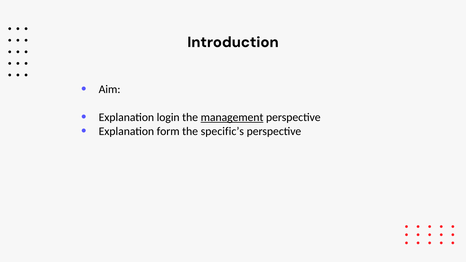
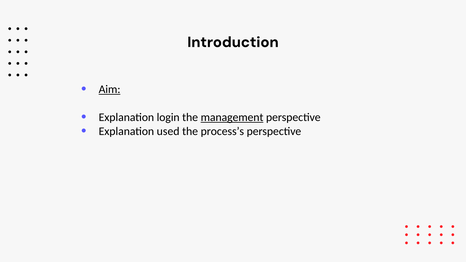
Aim underline: none -> present
form: form -> used
specific’s: specific’s -> process’s
